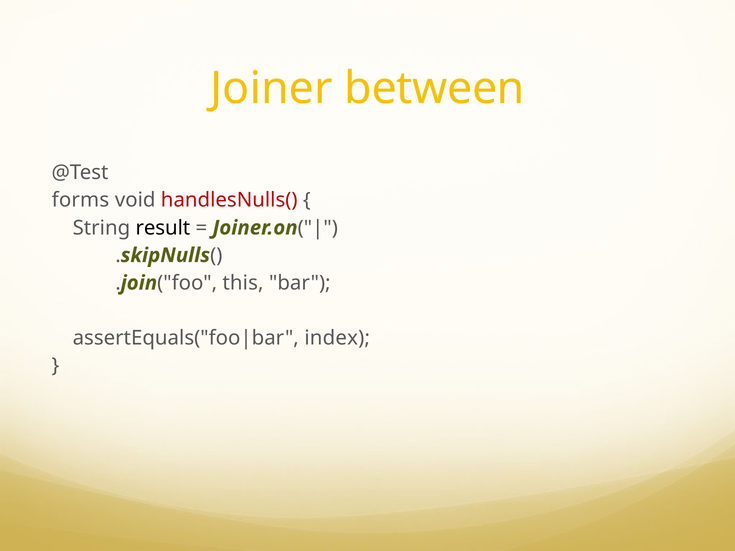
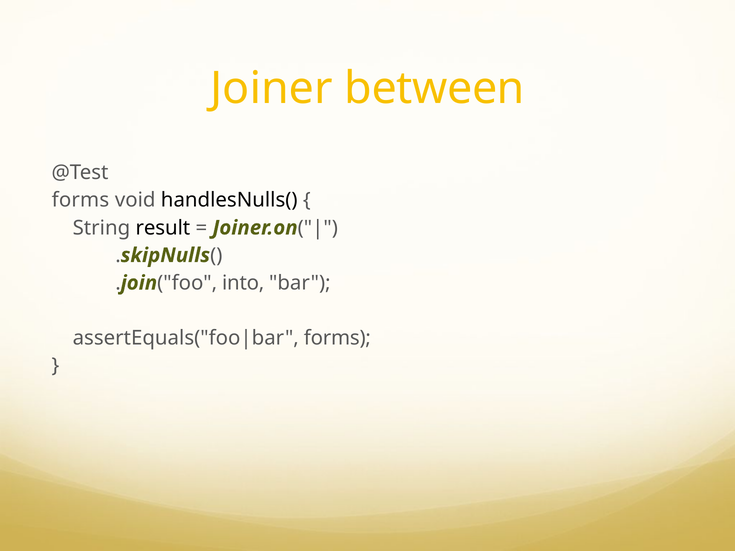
handlesNulls( colour: red -> black
this: this -> into
index at (337, 338): index -> forms
